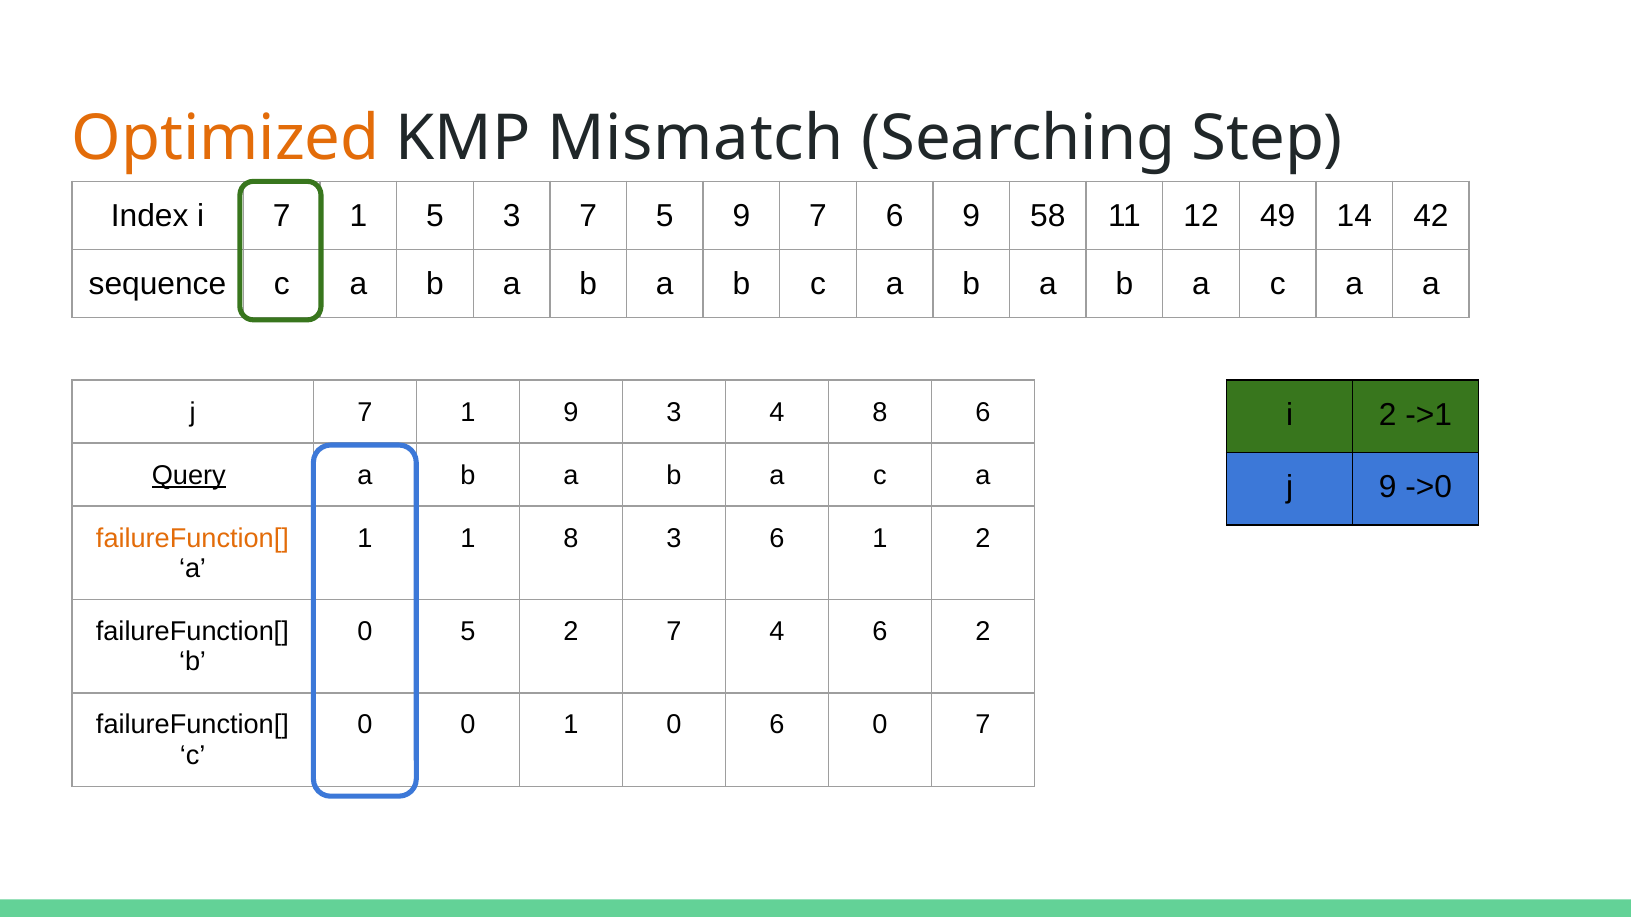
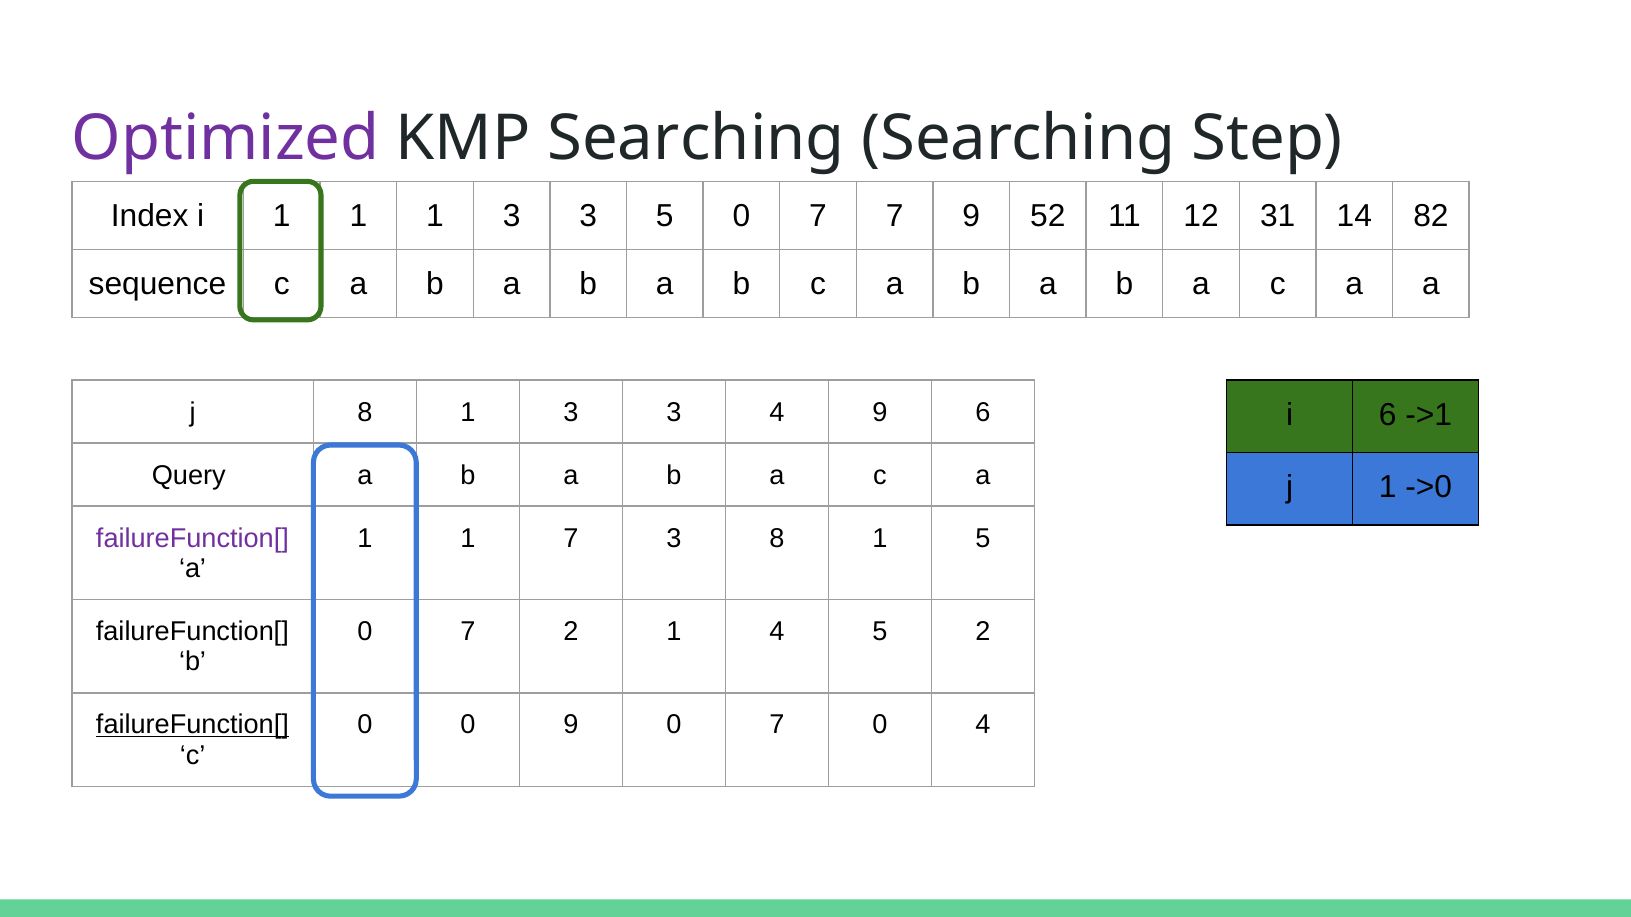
Optimized colour: orange -> purple
KMP Mismatch: Mismatch -> Searching
i 7: 7 -> 1
5 at (435, 216): 5 -> 1
7 at (588, 216): 7 -> 3
5 9: 9 -> 0
7 6: 6 -> 7
58: 58 -> 52
49: 49 -> 31
42: 42 -> 82
j 7: 7 -> 8
9 at (571, 412): 9 -> 3
4 8: 8 -> 9
i 2: 2 -> 6
Query underline: present -> none
j 9: 9 -> 1
failureFunction[ at (192, 538) colour: orange -> purple
1 8: 8 -> 7
3 6: 6 -> 8
1 2: 2 -> 5
5 at (468, 632): 5 -> 7
2 7: 7 -> 1
4 6: 6 -> 5
failureFunction[ at (192, 725) underline: none -> present
0 1: 1 -> 9
6 at (777, 725): 6 -> 7
0 7: 7 -> 4
